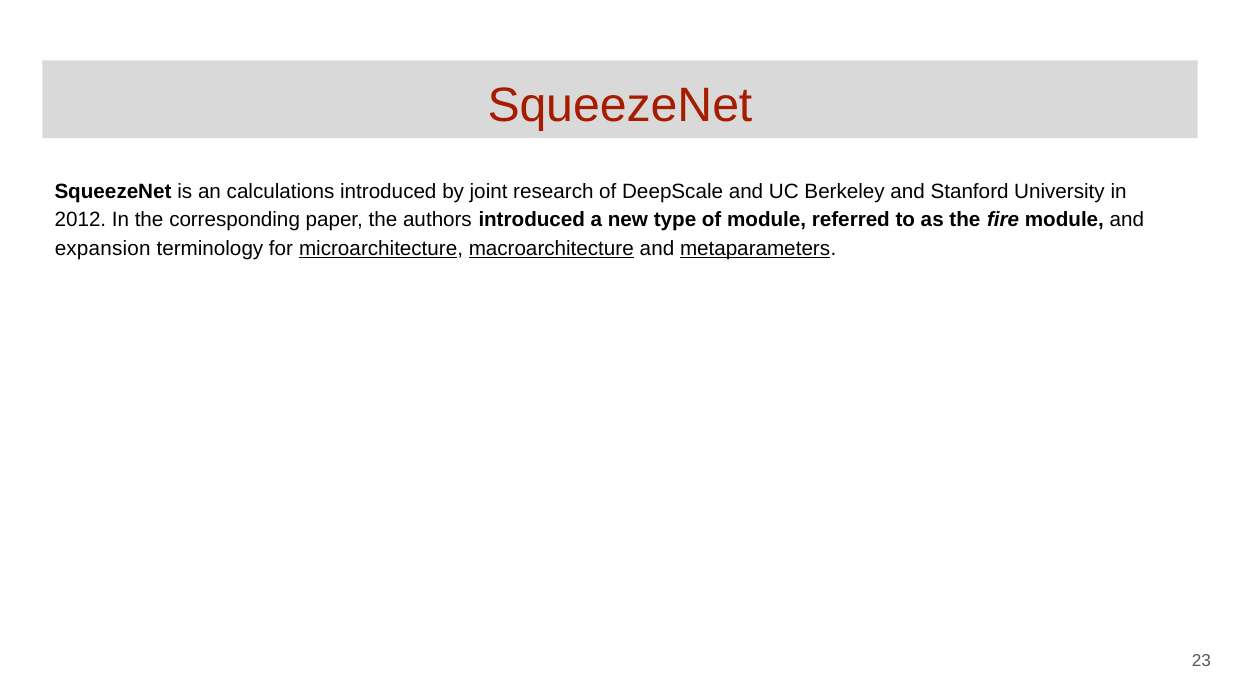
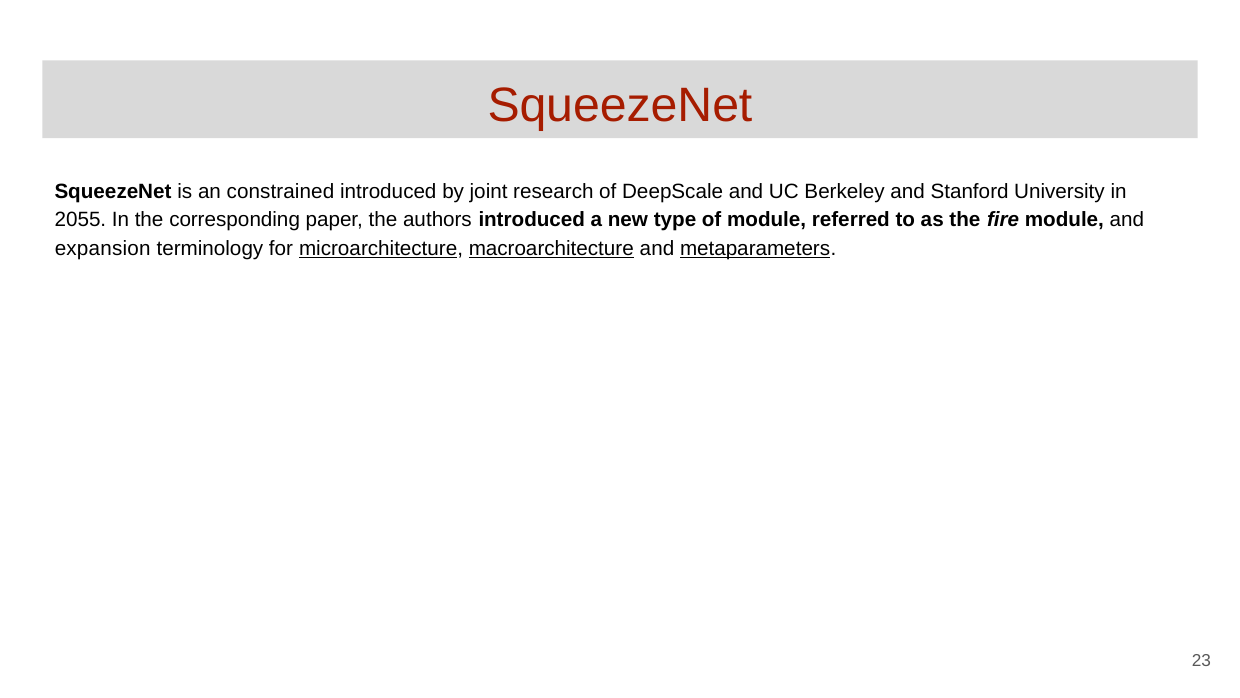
calculations: calculations -> constrained
2012: 2012 -> 2055
